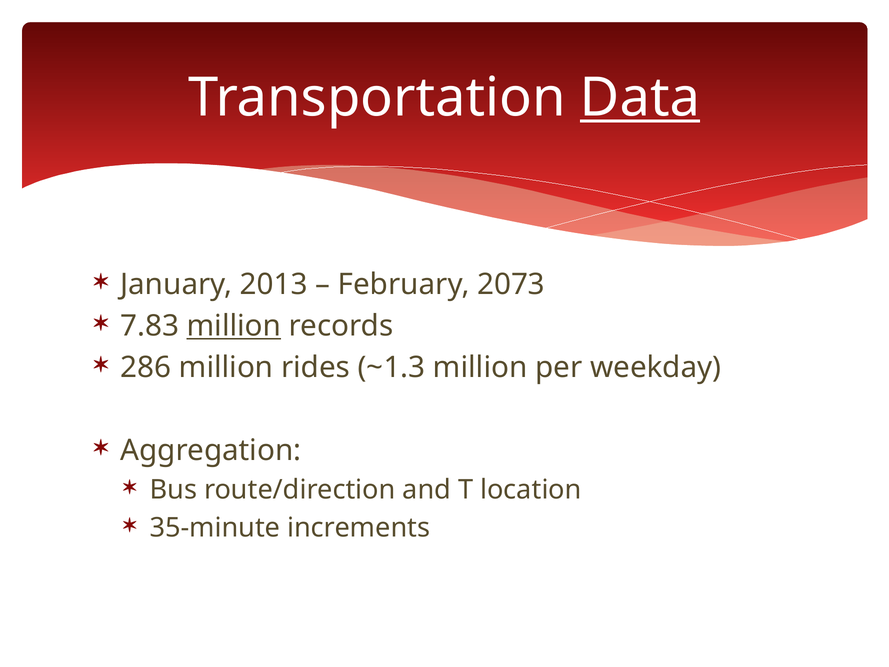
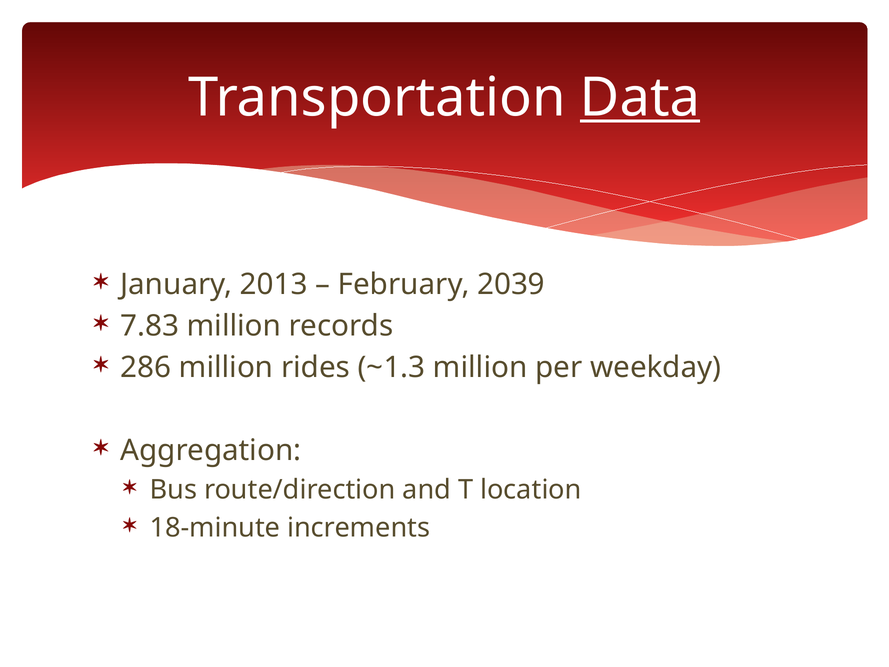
2073: 2073 -> 2039
million at (234, 326) underline: present -> none
35-minute: 35-minute -> 18-minute
